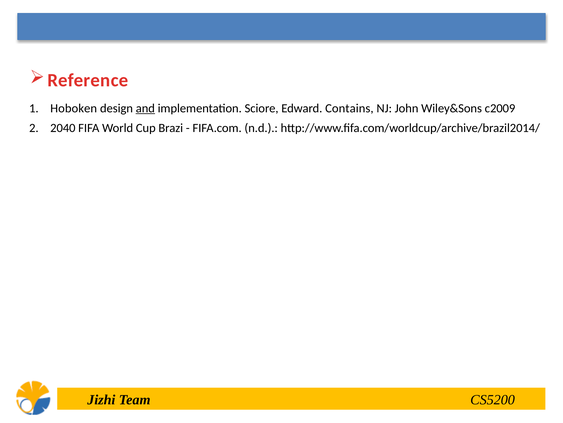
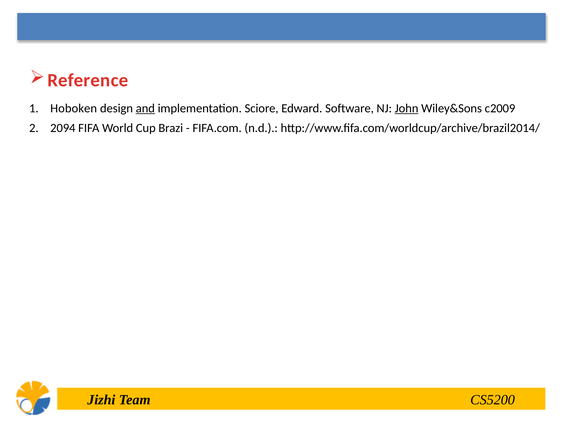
Contains: Contains -> Software
John underline: none -> present
2040: 2040 -> 2094
